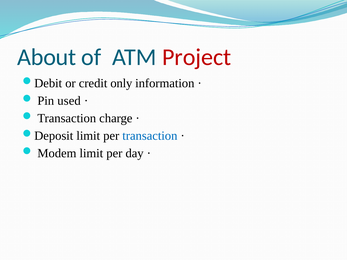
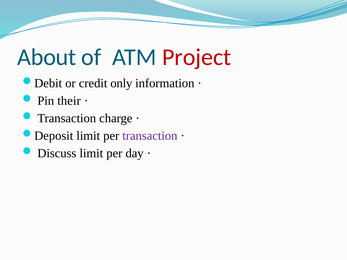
used: used -> their
transaction at (150, 136) colour: blue -> purple
Modem: Modem -> Discuss
